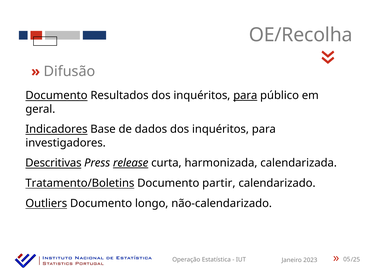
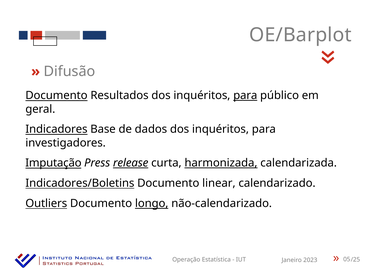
OE/Recolha: OE/Recolha -> OE/Barplot
Descritivas: Descritivas -> Imputação
harmonizada underline: none -> present
Tratamento/Boletins: Tratamento/Boletins -> Indicadores/Boletins
partir: partir -> linear
longo underline: none -> present
